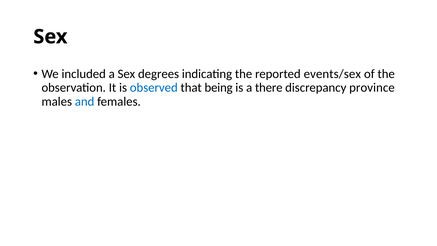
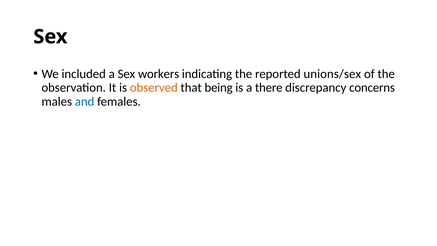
degrees: degrees -> workers
events/sex: events/sex -> unions/sex
observed colour: blue -> orange
province: province -> concerns
